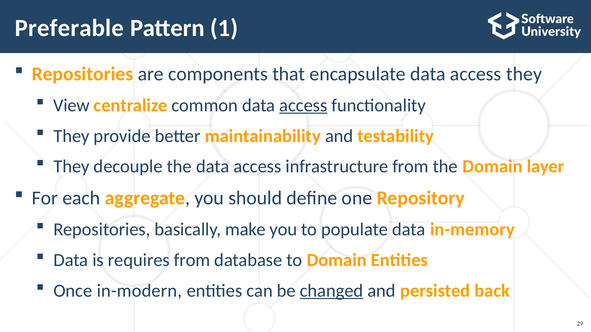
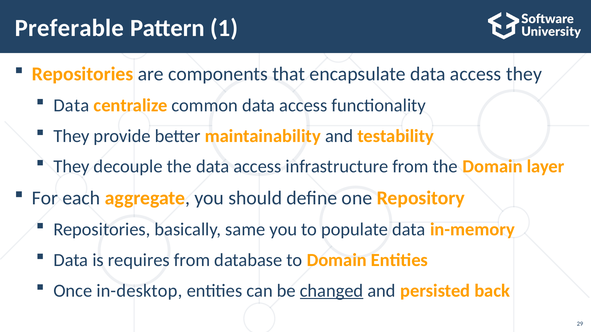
View at (72, 105): View -> Data
access at (303, 105) underline: present -> none
make: make -> same
in-modern: in-modern -> in-desktop
